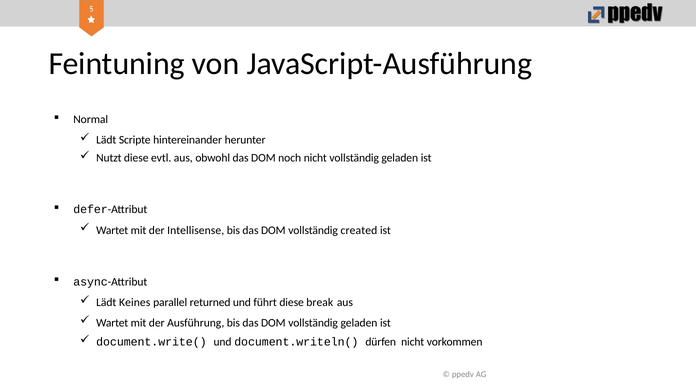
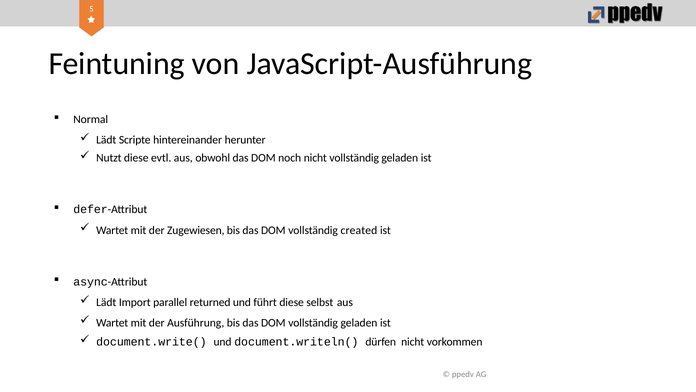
Intellisense: Intellisense -> Zugewiesen
Keines: Keines -> Import
break: break -> selbst
